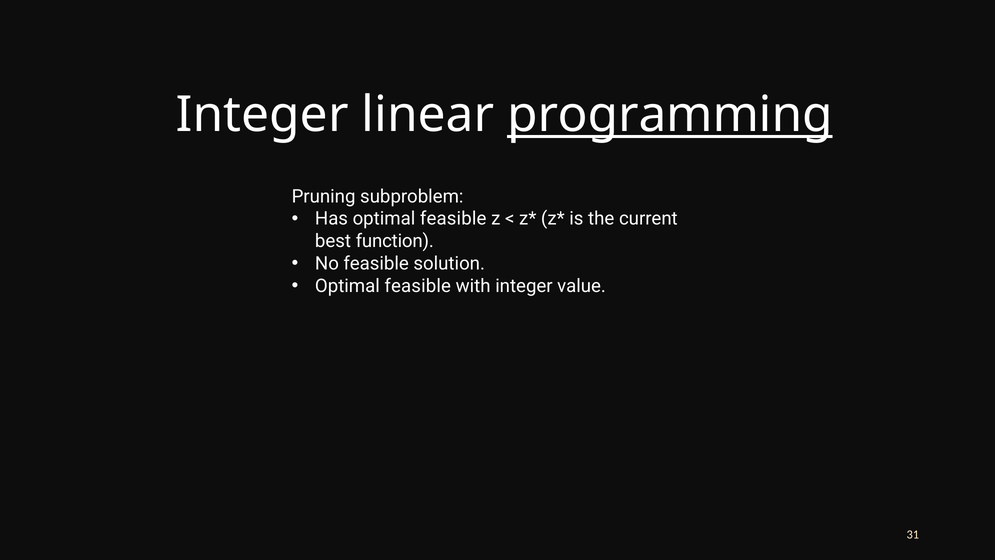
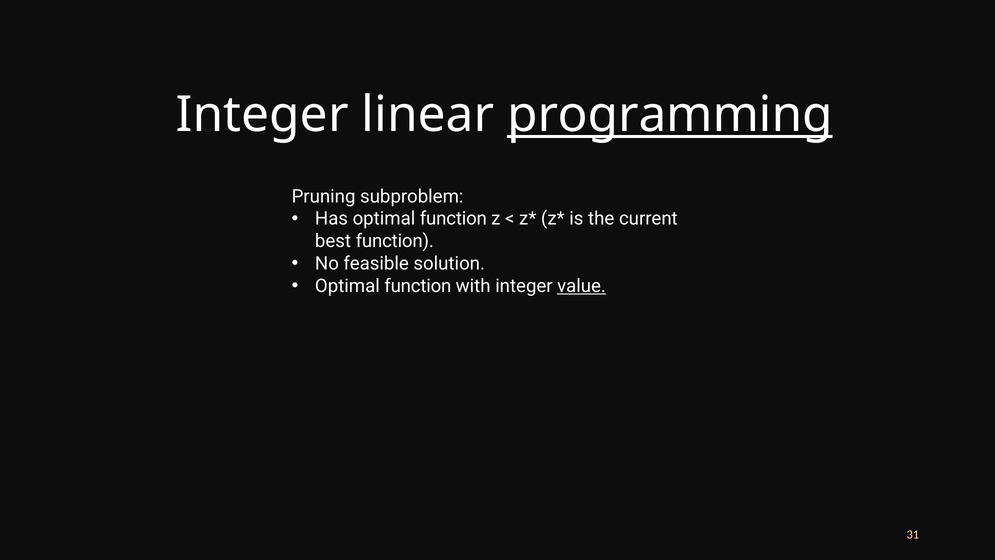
Has optimal feasible: feasible -> function
feasible at (418, 286): feasible -> function
value underline: none -> present
